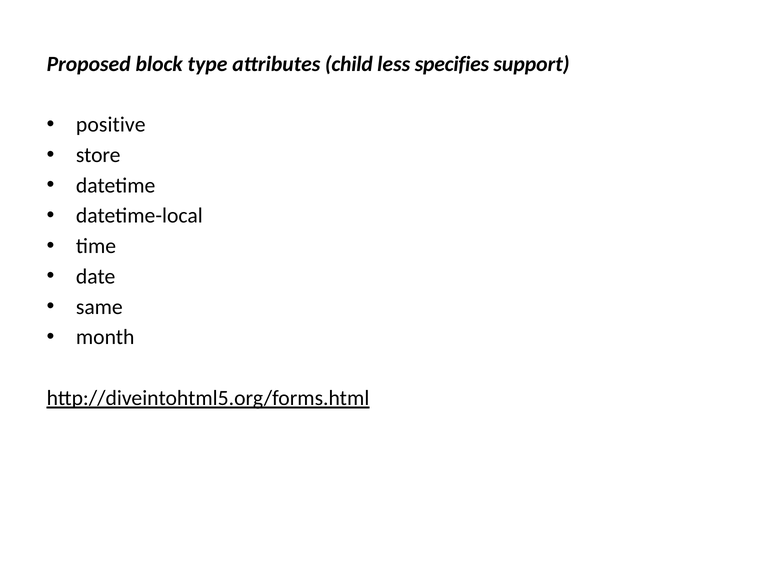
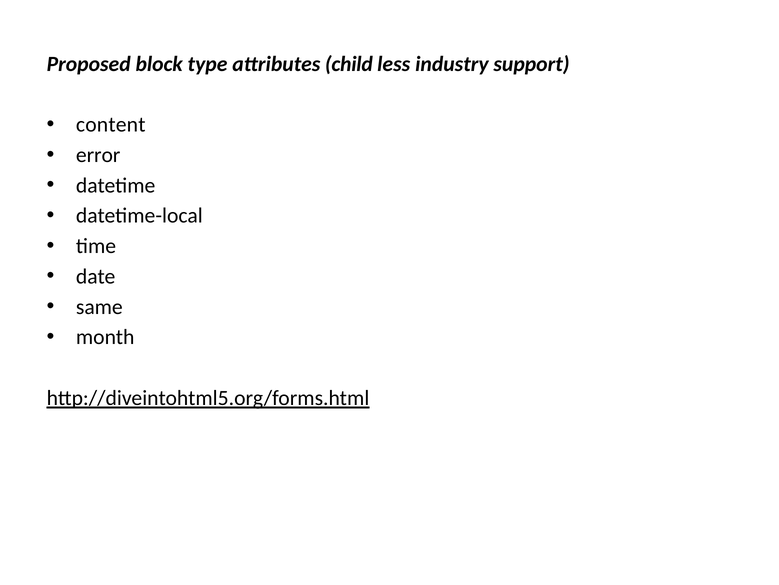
specifies: specifies -> industry
positive: positive -> content
store: store -> error
